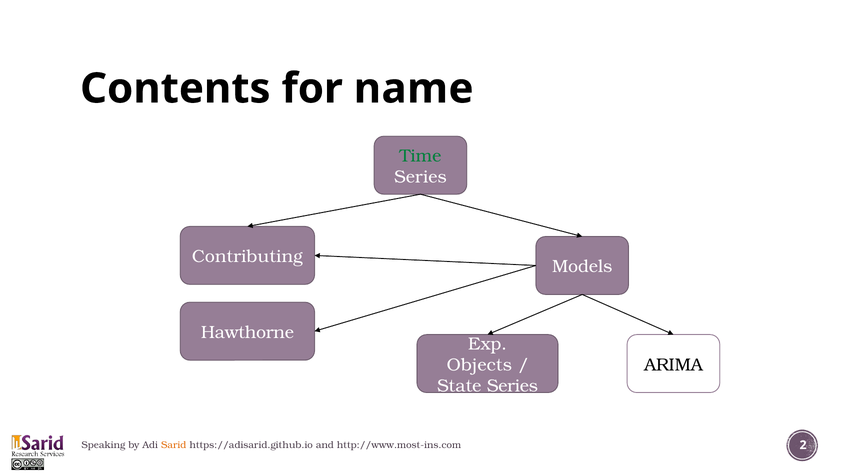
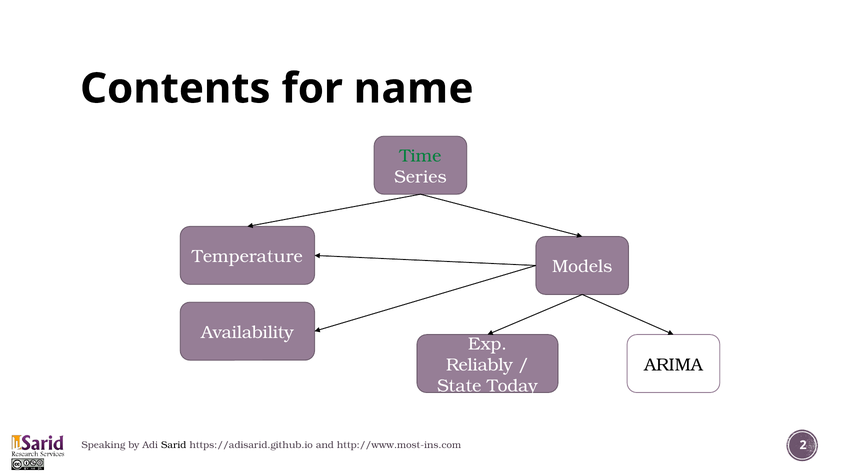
Contributing: Contributing -> Temperature
Hawthorne: Hawthorne -> Availability
Objects: Objects -> Reliably
State Series: Series -> Today
Sarid colour: orange -> black
